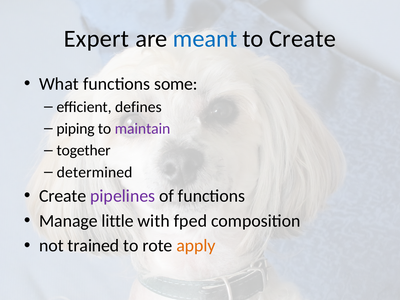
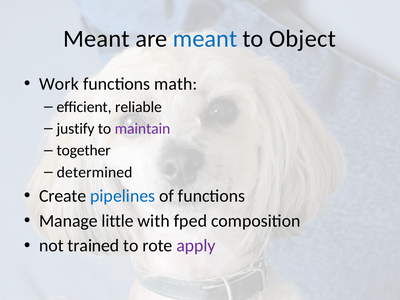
Expert at (96, 39): Expert -> Meant
to Create: Create -> Object
What: What -> Work
some: some -> math
defines: defines -> reliable
piping: piping -> justify
pipelines colour: purple -> blue
apply colour: orange -> purple
